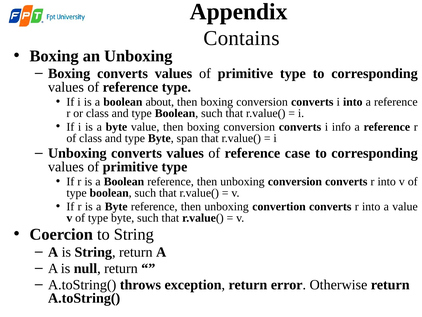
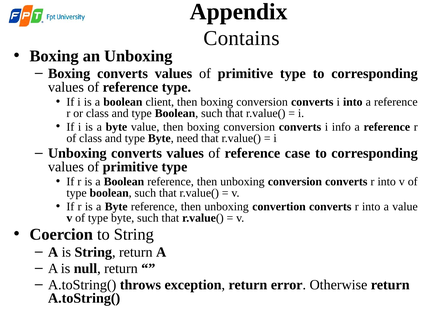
about: about -> client
span: span -> need
